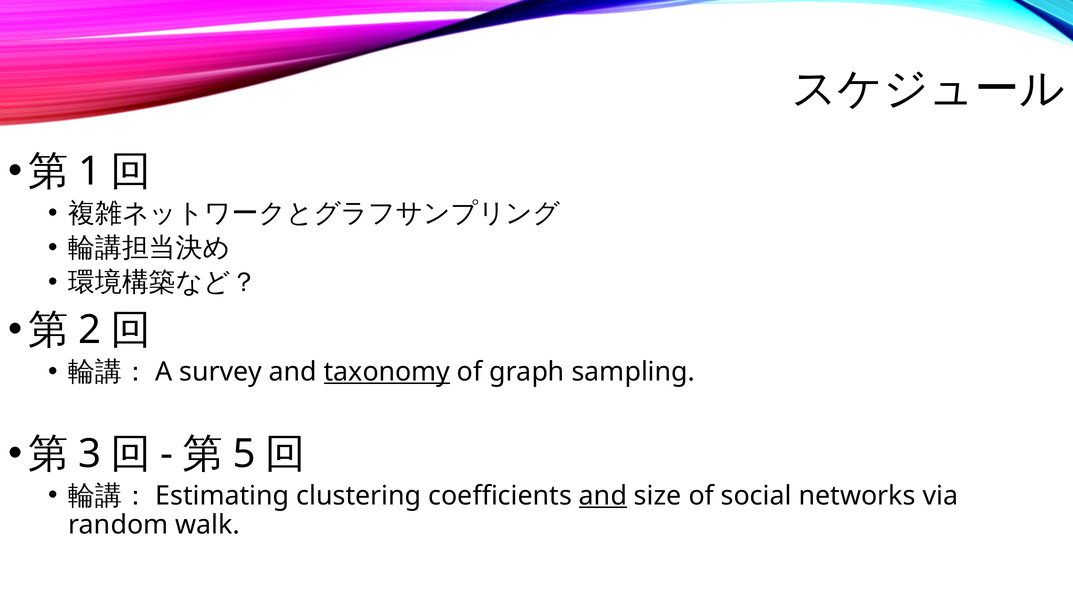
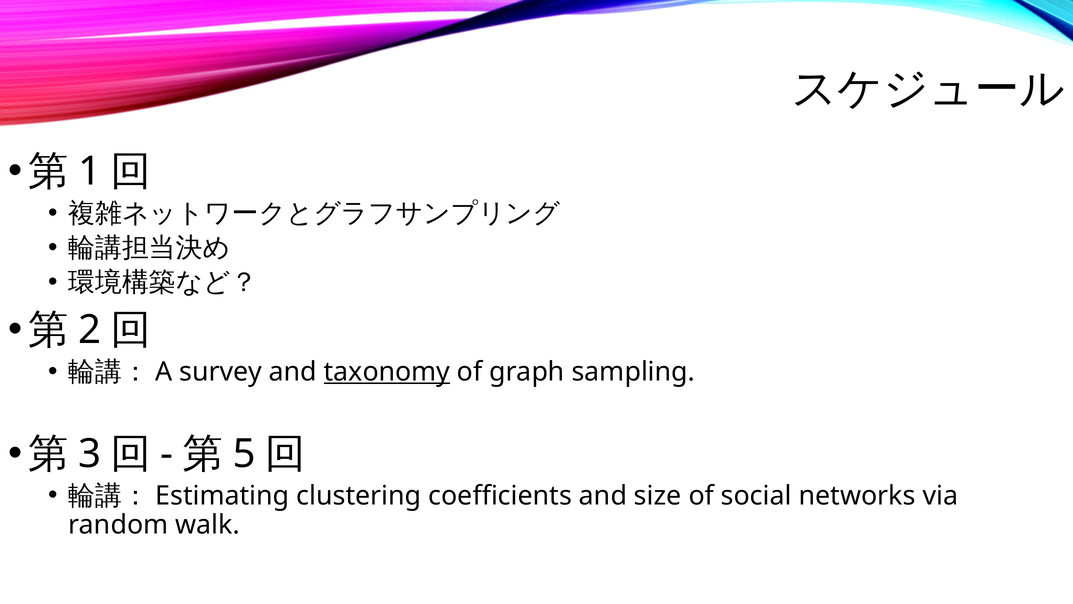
and at (603, 495) underline: present -> none
